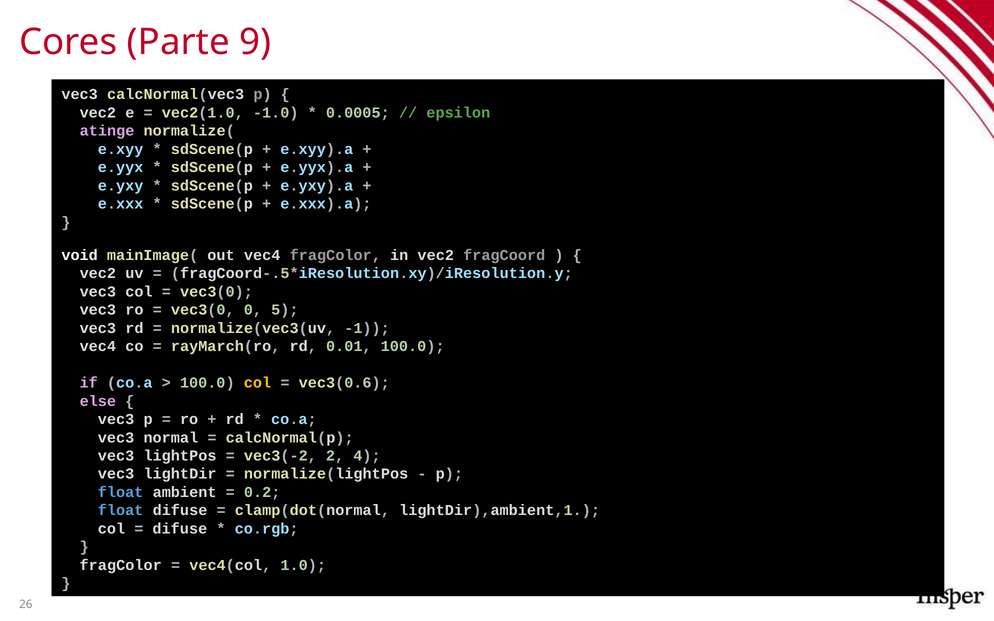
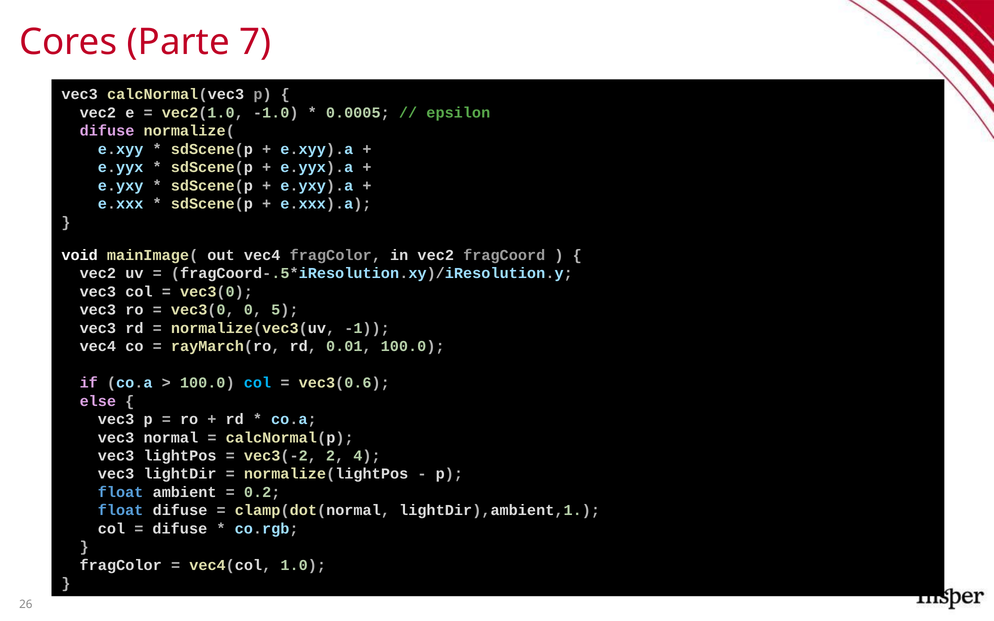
9: 9 -> 7
atinge at (107, 131): atinge -> difuse
col at (258, 383) colour: yellow -> light blue
